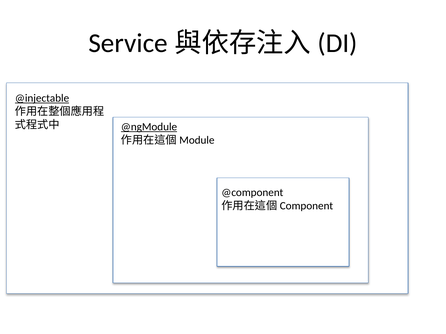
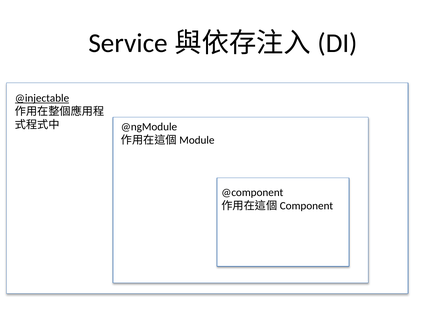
@ngModule underline: present -> none
